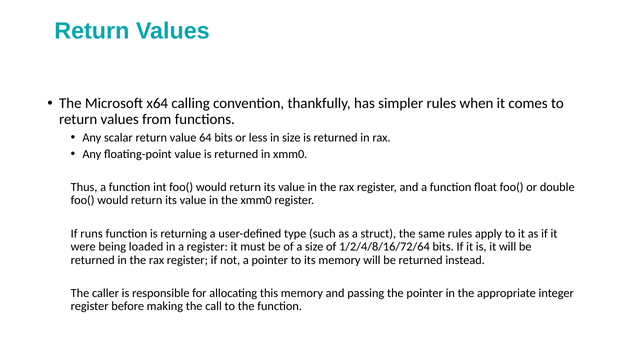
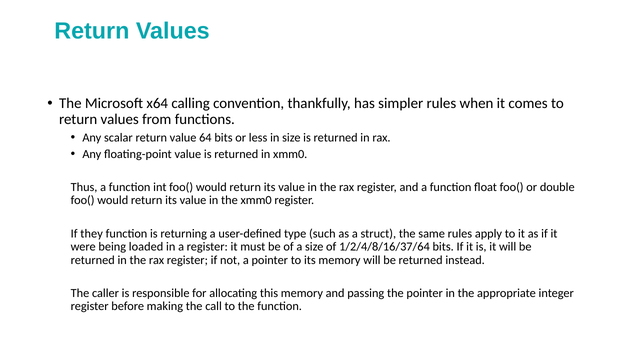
runs: runs -> they
1/2/4/8/16/72/64: 1/2/4/8/16/72/64 -> 1/2/4/8/16/37/64
